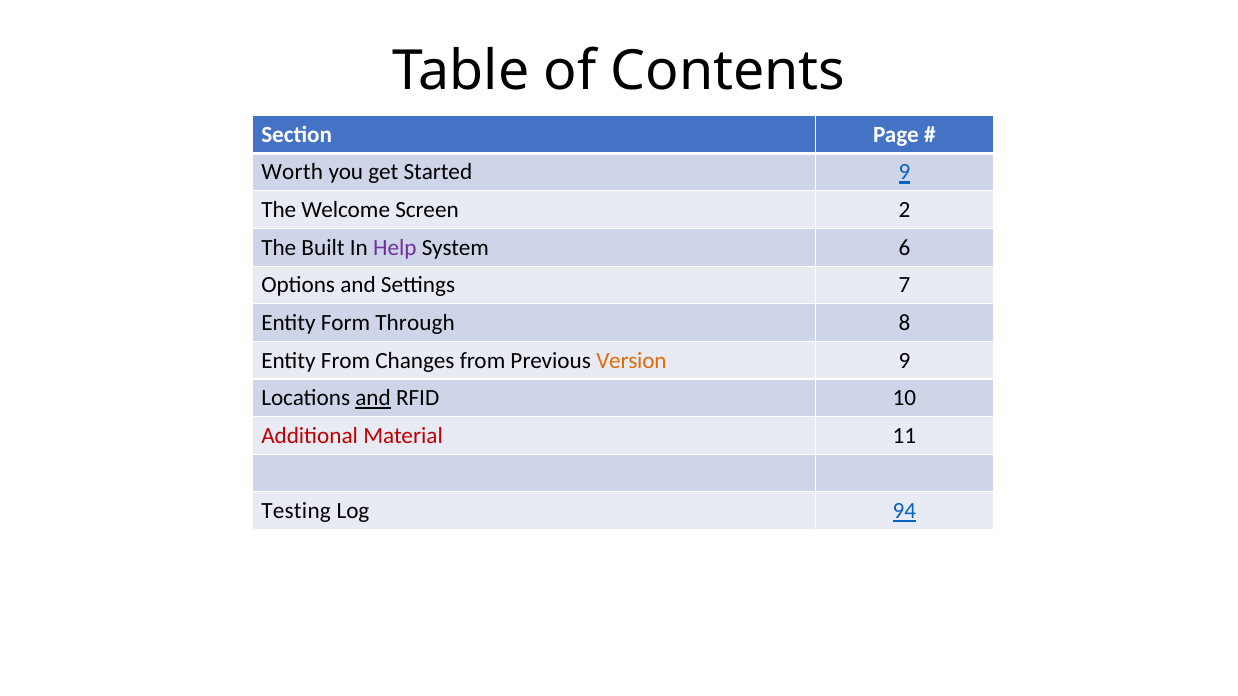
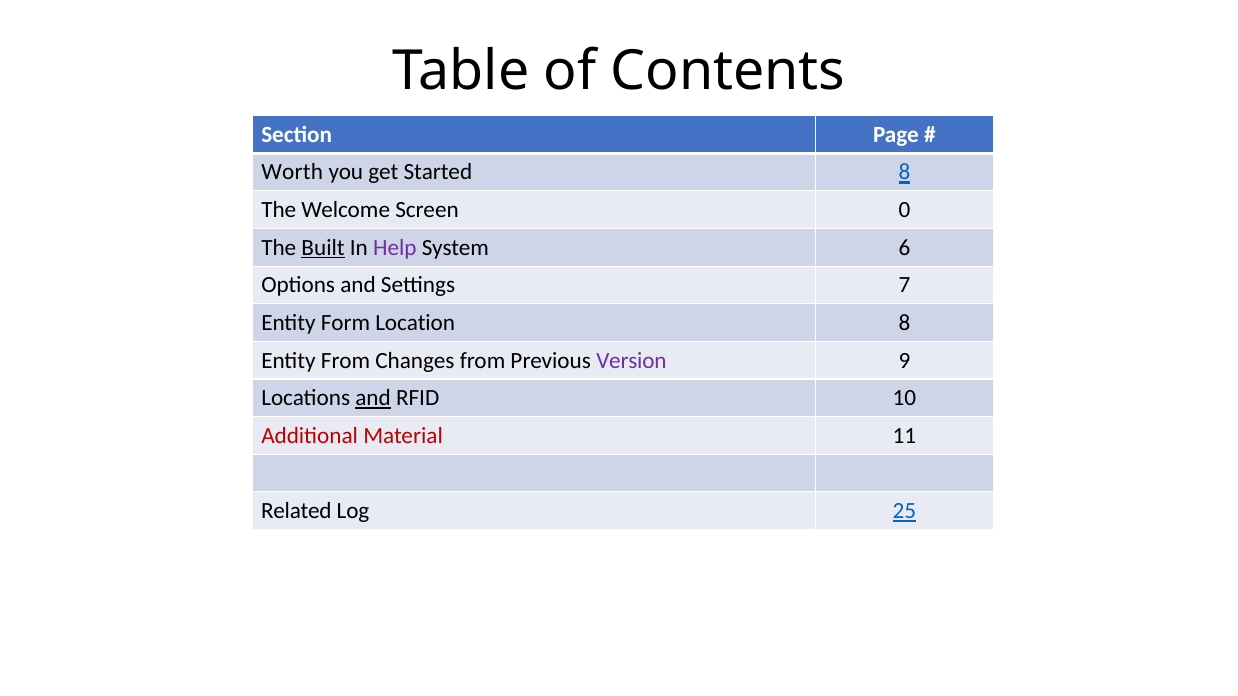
Started 9: 9 -> 8
2: 2 -> 0
Built underline: none -> present
Through: Through -> Location
Version colour: orange -> purple
Testing: Testing -> Related
94: 94 -> 25
